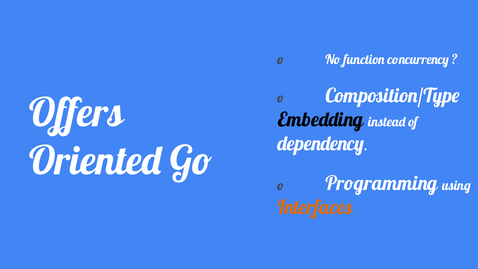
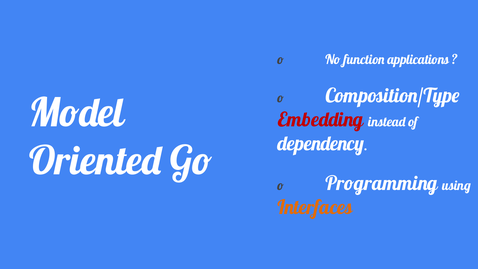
concurrency: concurrency -> applications
Offers: Offers -> Model
Embedding colour: black -> red
